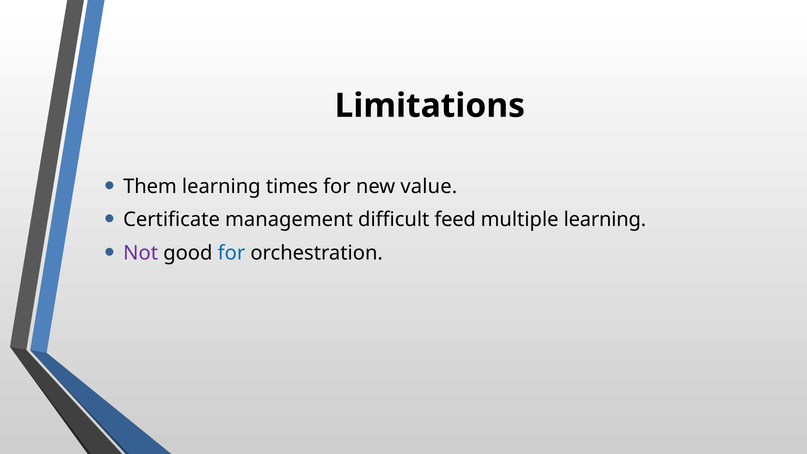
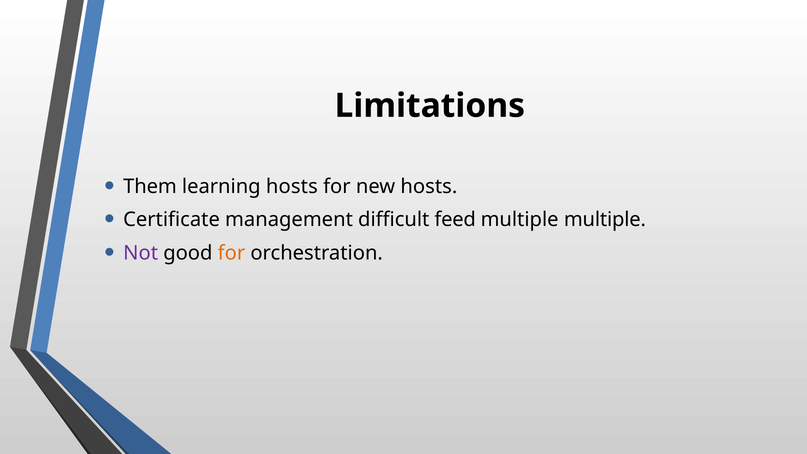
learning times: times -> hosts
new value: value -> hosts
multiple learning: learning -> multiple
for at (231, 253) colour: blue -> orange
